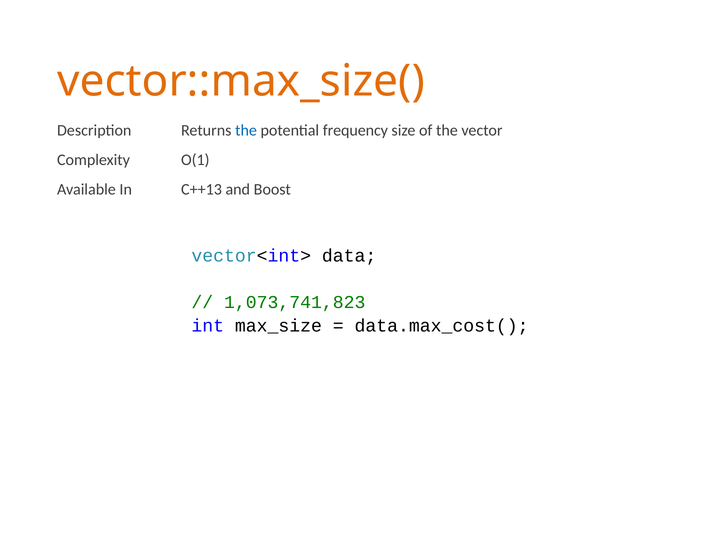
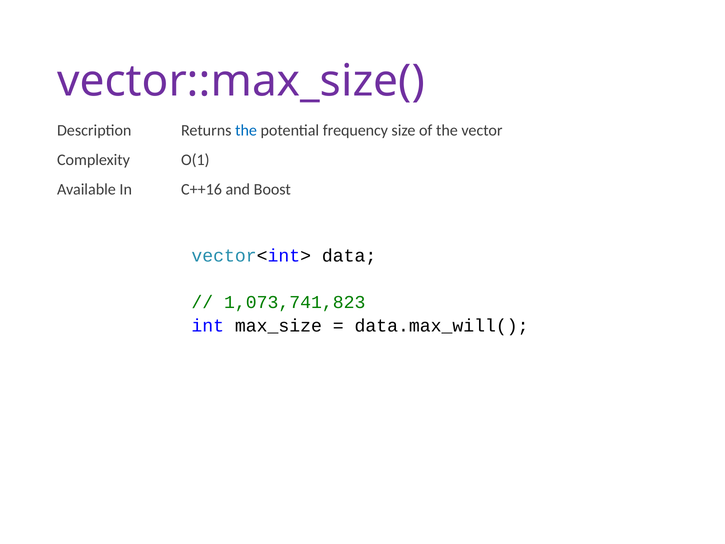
vector::max_size( colour: orange -> purple
C++13: C++13 -> C++16
data.max_cost(: data.max_cost( -> data.max_will(
